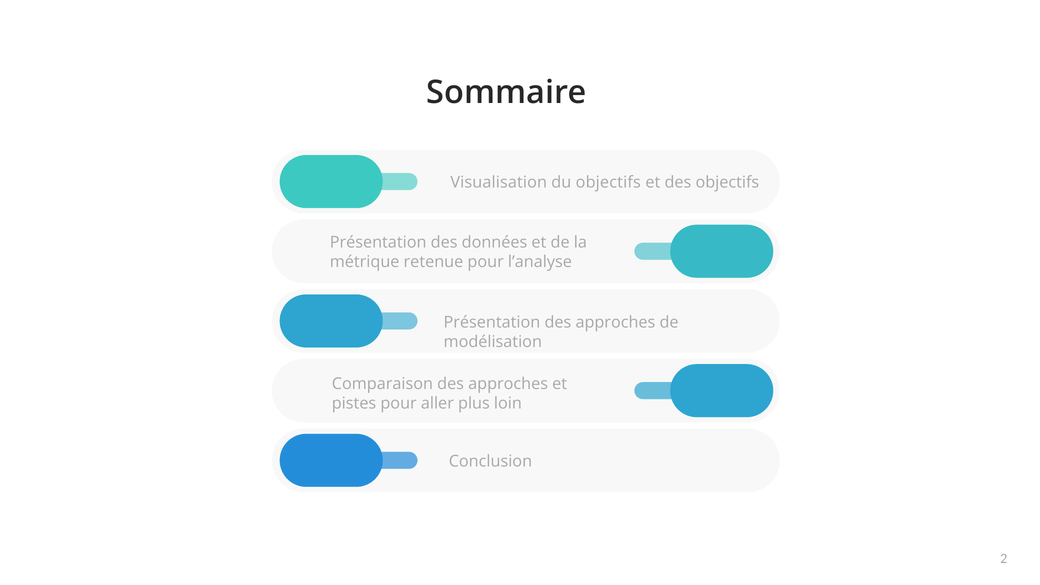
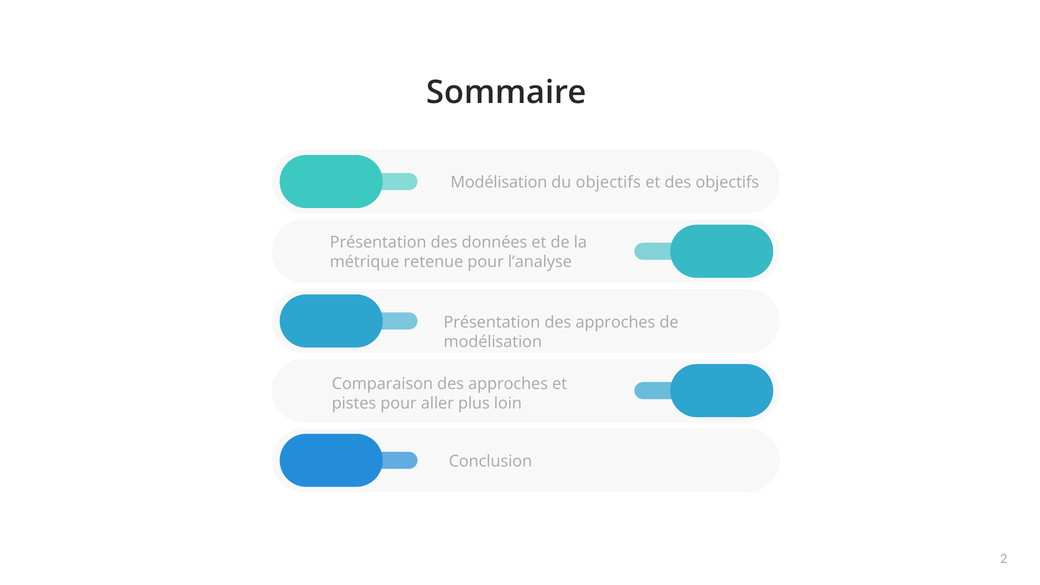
Visualisation at (499, 182): Visualisation -> Modélisation
